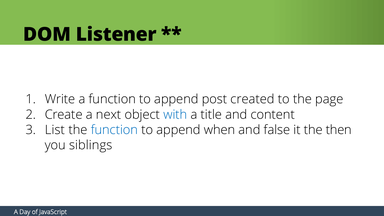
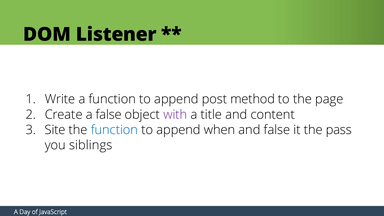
created: created -> method
a next: next -> false
with colour: blue -> purple
List: List -> Site
then: then -> pass
